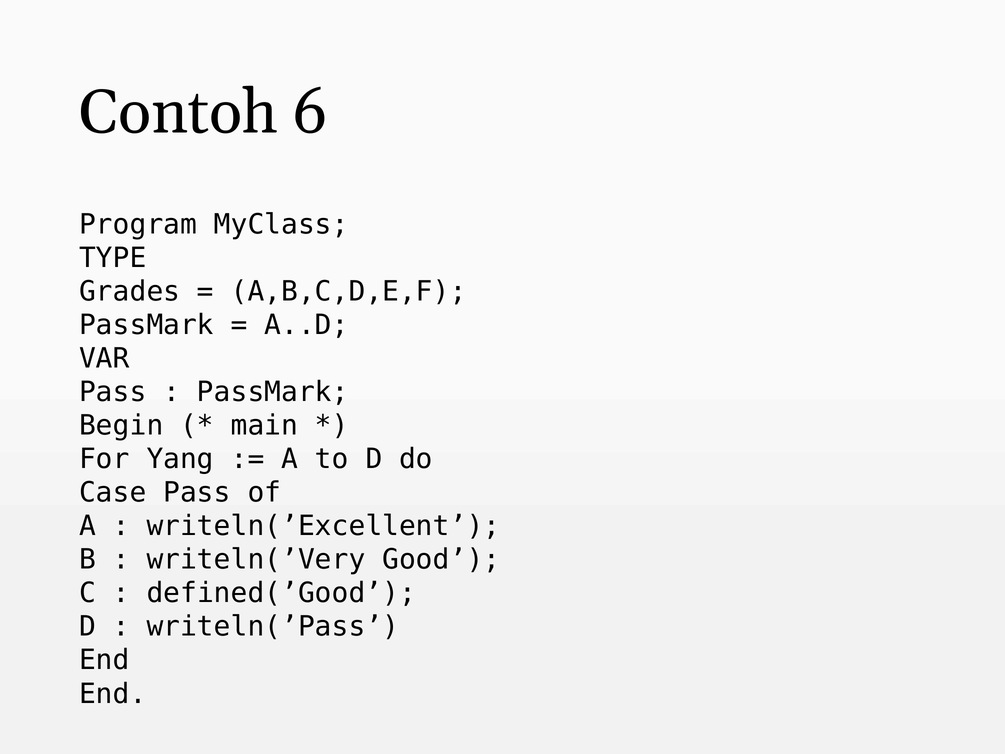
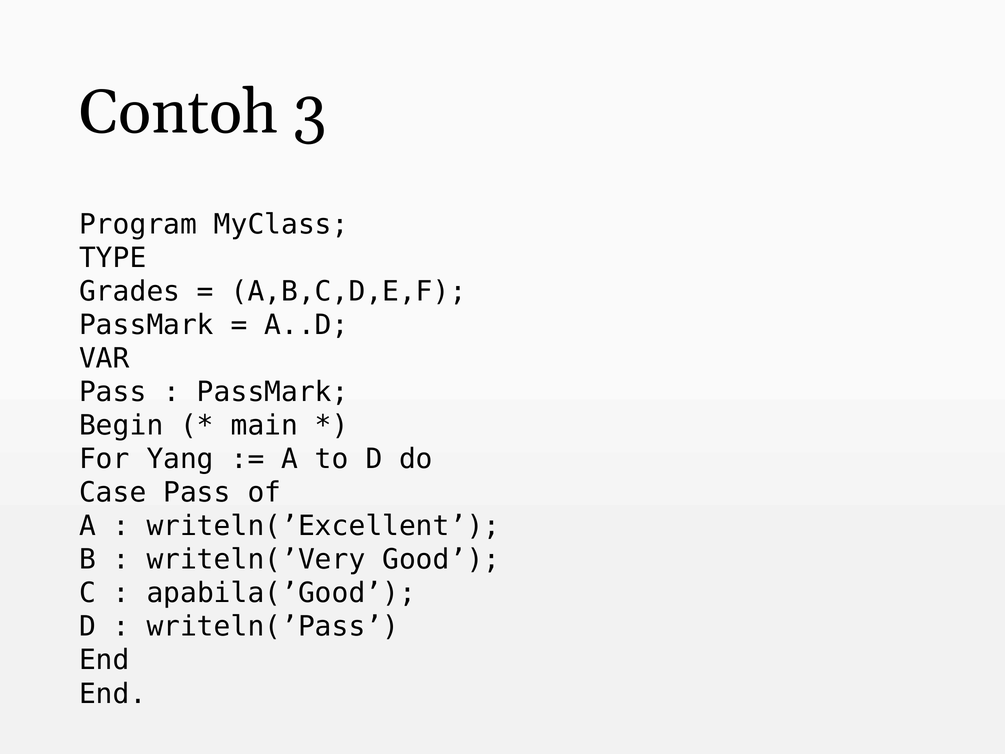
6: 6 -> 3
defined(’Good: defined(’Good -> apabila(’Good
